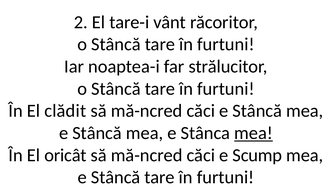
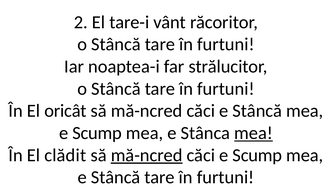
clădit: clădit -> oricât
Stâncă at (97, 133): Stâncă -> Scump
oricât: oricât -> clădit
mă-ncred at (147, 155) underline: none -> present
